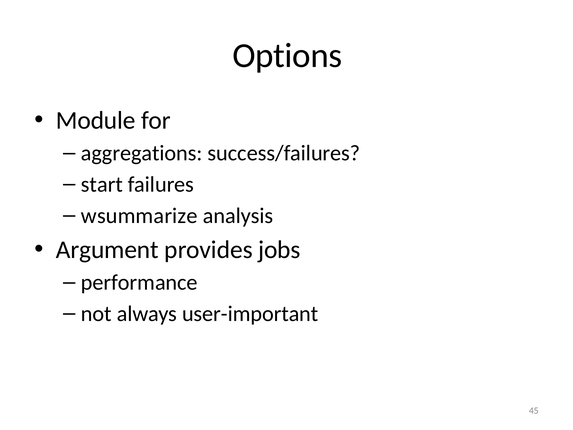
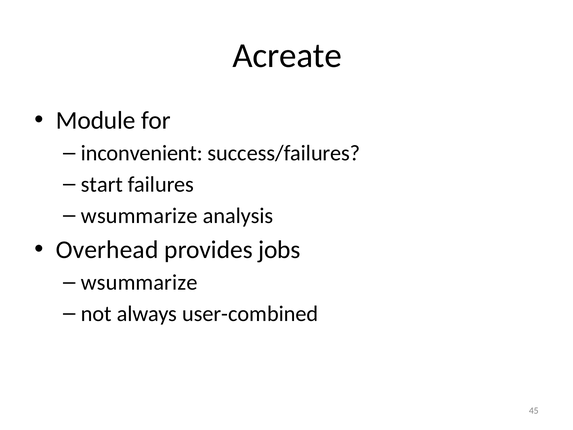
Options: Options -> Acreate
aggregations: aggregations -> inconvenient
Argument: Argument -> Overhead
performance at (139, 282): performance -> wsummarize
user-important: user-important -> user-combined
